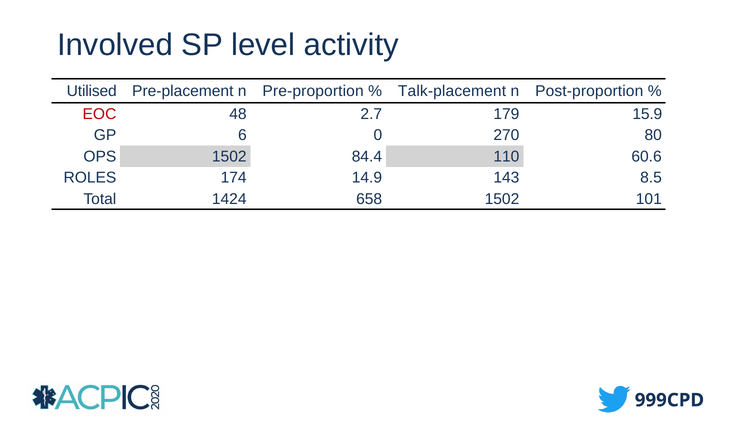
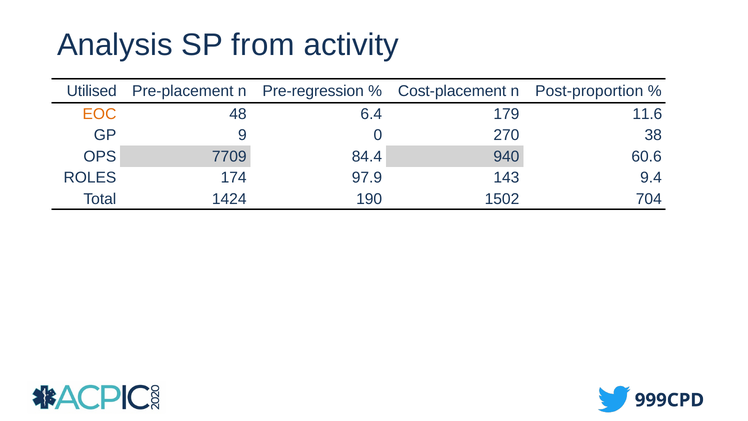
Involved: Involved -> Analysis
level: level -> from
Pre-proportion: Pre-proportion -> Pre-regression
Talk-placement: Talk-placement -> Cost-placement
EOC colour: red -> orange
2.7: 2.7 -> 6.4
15.9: 15.9 -> 11.6
6: 6 -> 9
80: 80 -> 38
OPS 1502: 1502 -> 7709
110: 110 -> 940
14.9: 14.9 -> 97.9
8.5: 8.5 -> 9.4
658: 658 -> 190
101: 101 -> 704
